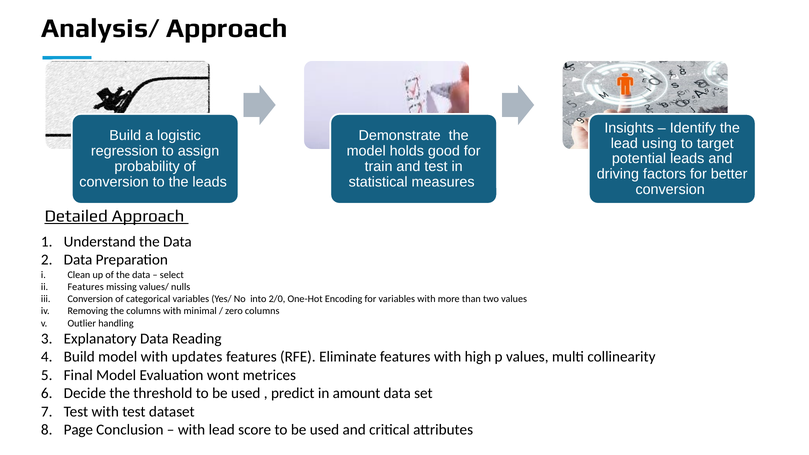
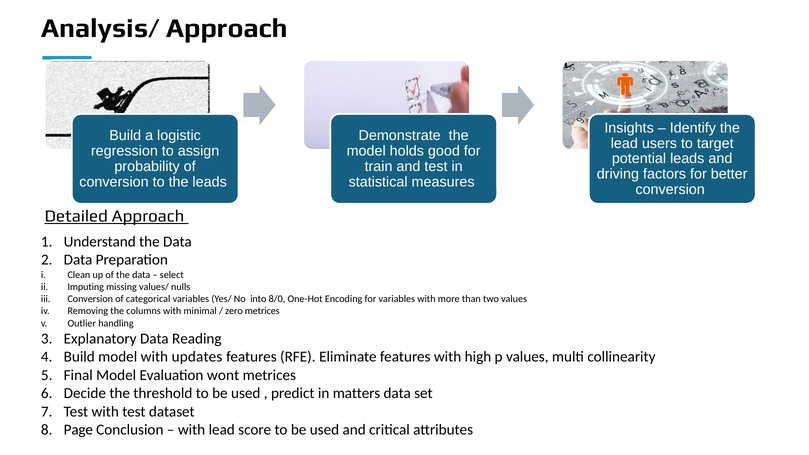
using: using -> users
Features at (86, 287): Features -> Imputing
2/0: 2/0 -> 8/0
zero columns: columns -> metrices
amount: amount -> matters
